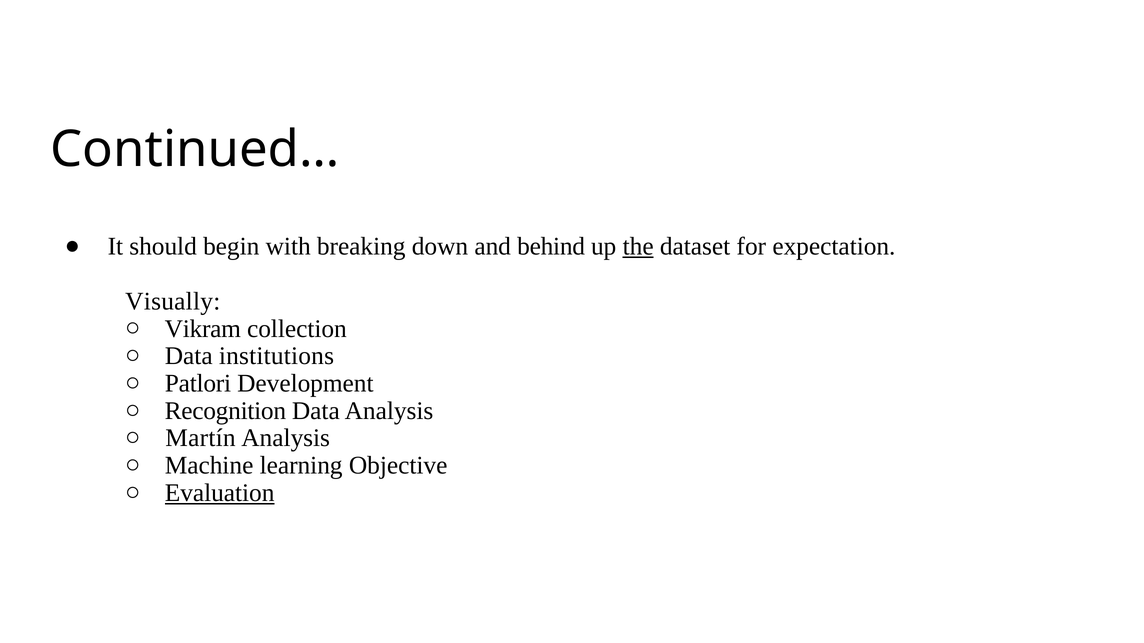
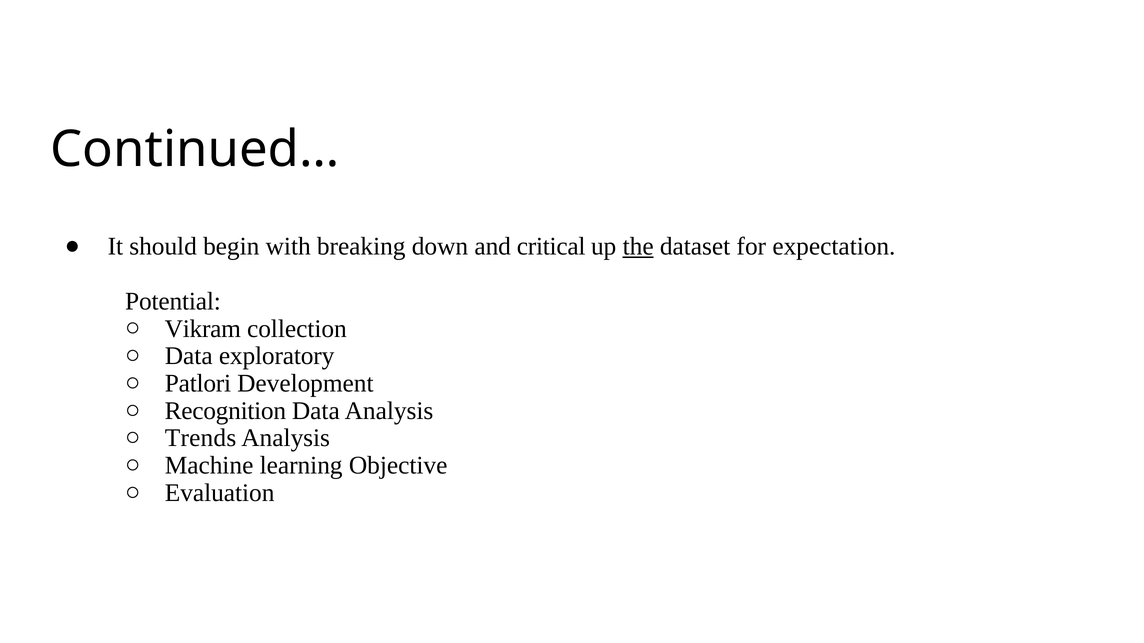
behind: behind -> critical
Visually: Visually -> Potential
institutions: institutions -> exploratory
Martín: Martín -> Trends
Evaluation underline: present -> none
